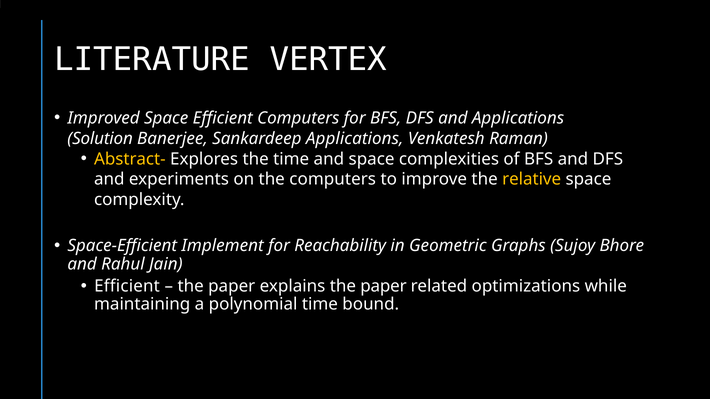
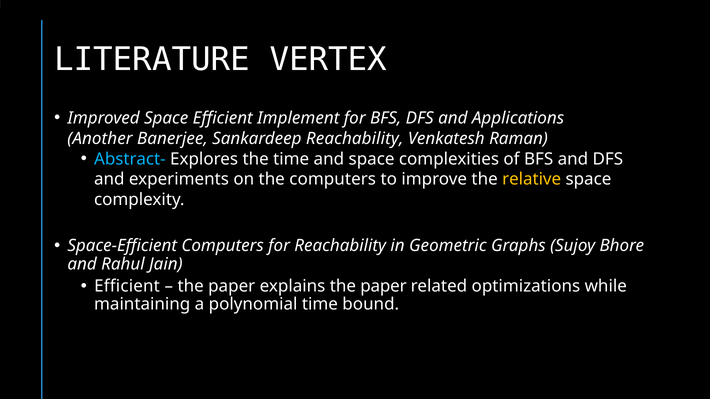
Efficient Computers: Computers -> Implement
Solution: Solution -> Another
Sankardeep Applications: Applications -> Reachability
Abstract- colour: yellow -> light blue
Space-Efficient Implement: Implement -> Computers
